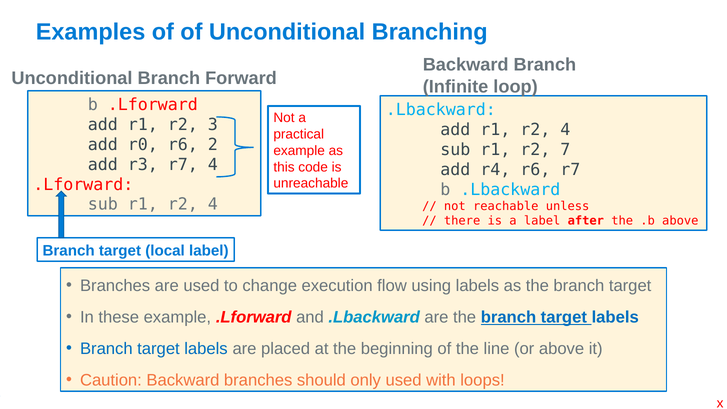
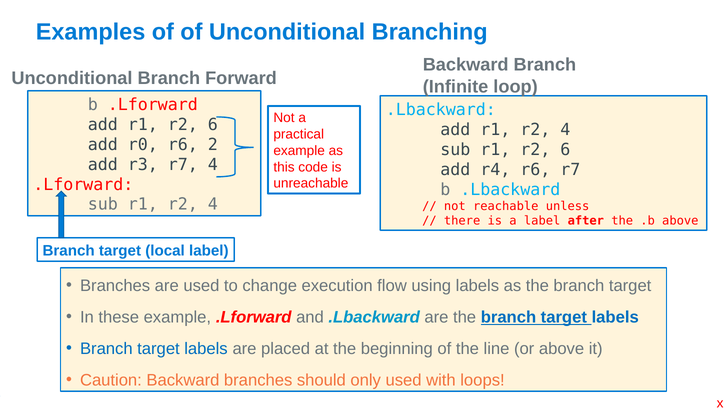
add r1 r2 3: 3 -> 6
sub r1 r2 7: 7 -> 6
